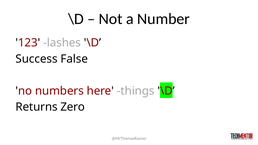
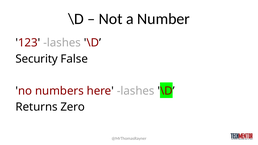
Success: Success -> Security
here things: things -> lashes
